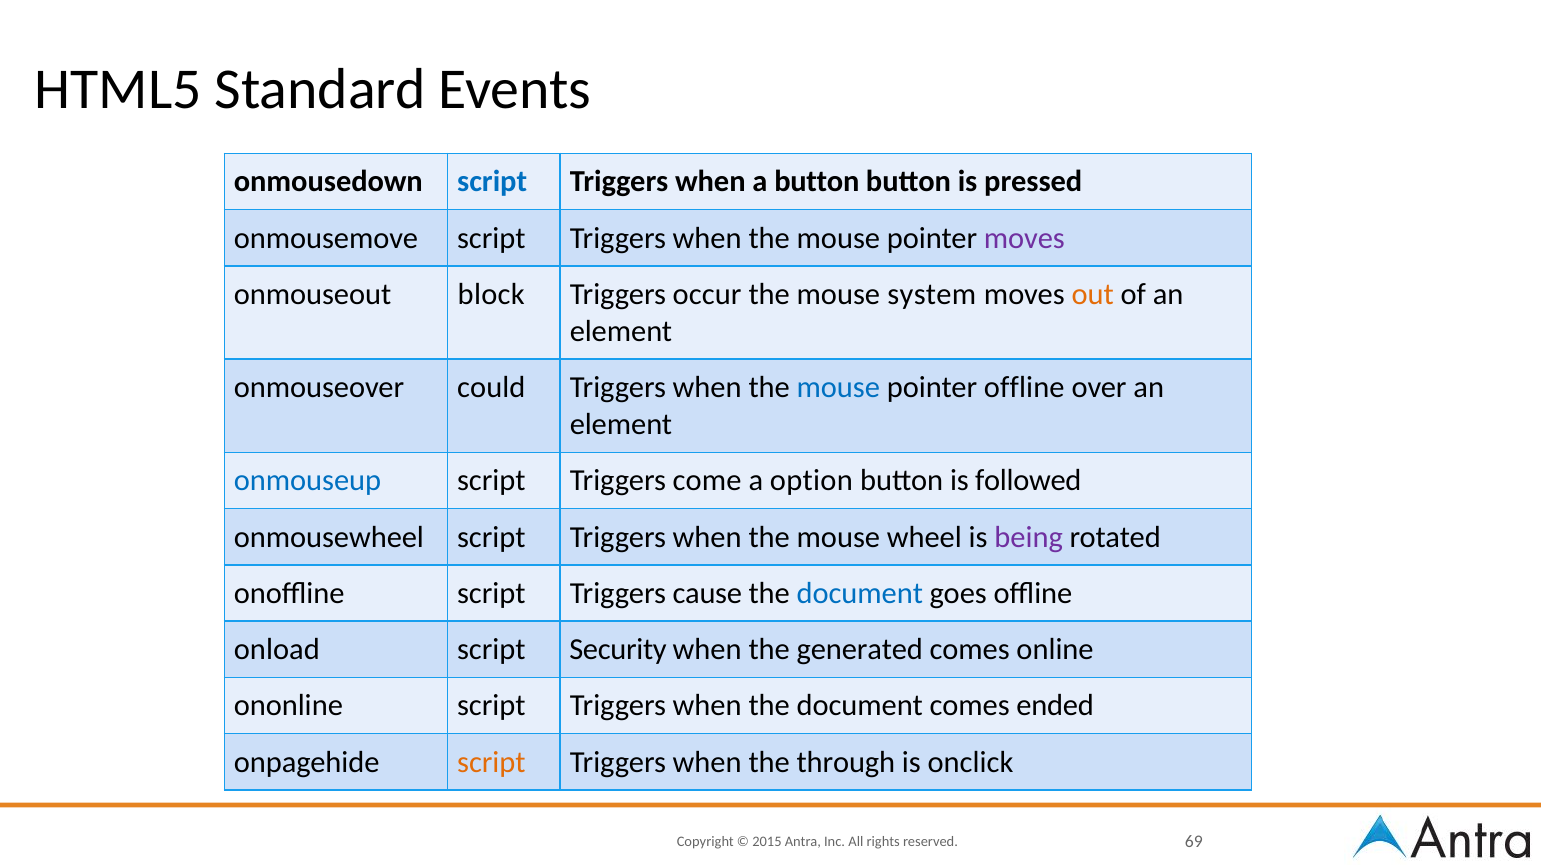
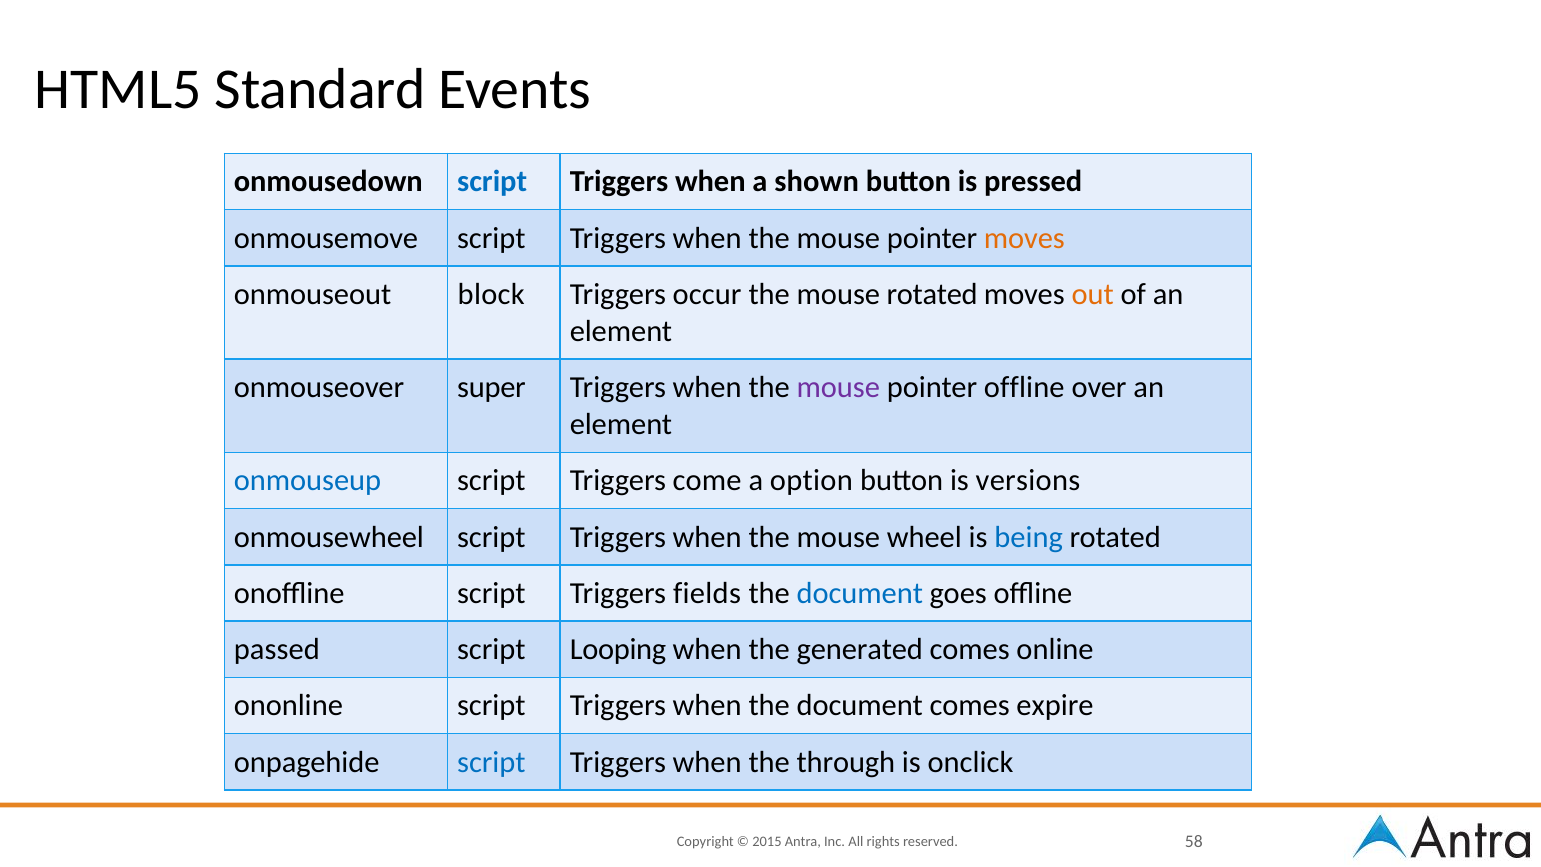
a button: button -> shown
moves at (1024, 238) colour: purple -> orange
mouse system: system -> rotated
could: could -> super
mouse at (838, 388) colour: blue -> purple
followed: followed -> versions
being colour: purple -> blue
cause: cause -> fields
onload: onload -> passed
Security: Security -> Looping
ended: ended -> expire
script at (491, 762) colour: orange -> blue
69: 69 -> 58
